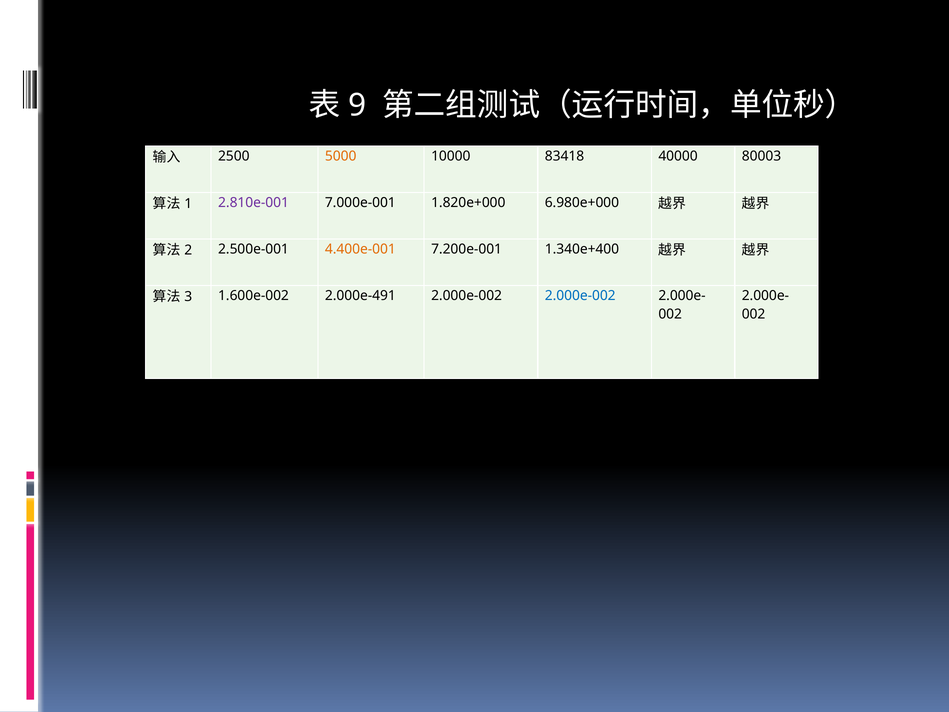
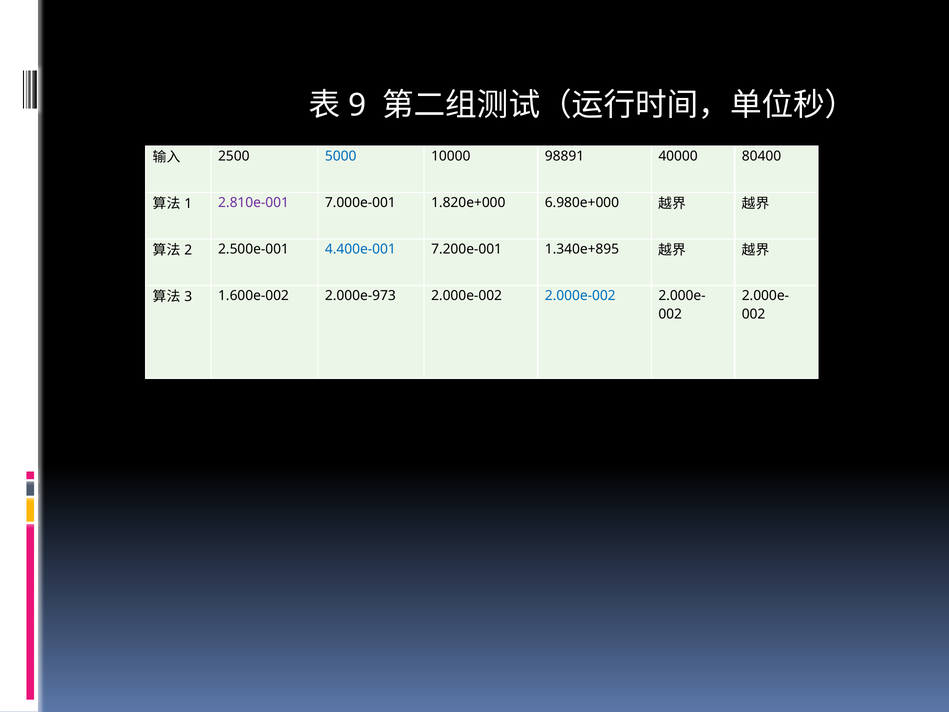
5000 colour: orange -> blue
83418: 83418 -> 98891
80003: 80003 -> 80400
4.400e-001 colour: orange -> blue
1.340e+400: 1.340e+400 -> 1.340e+895
2.000e-491: 2.000e-491 -> 2.000e-973
